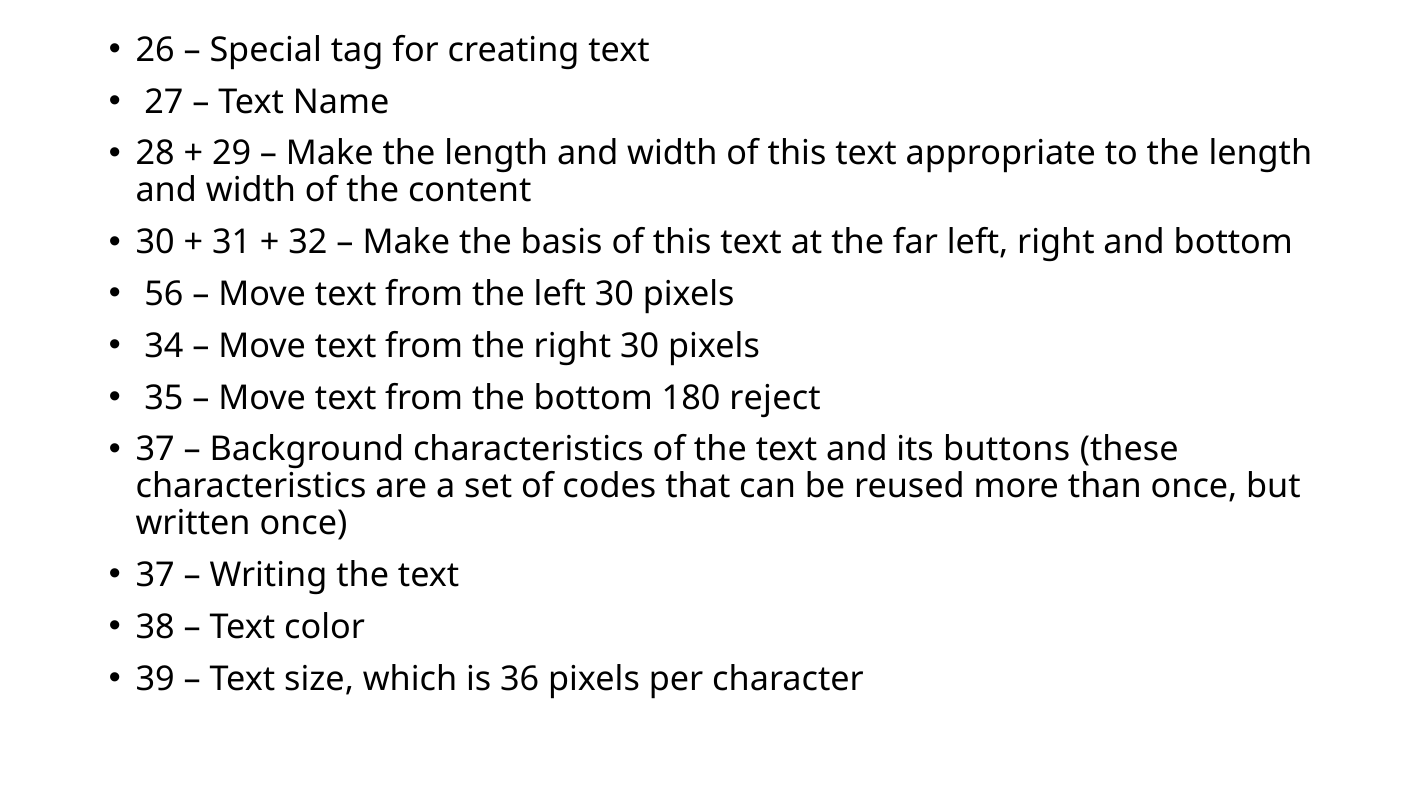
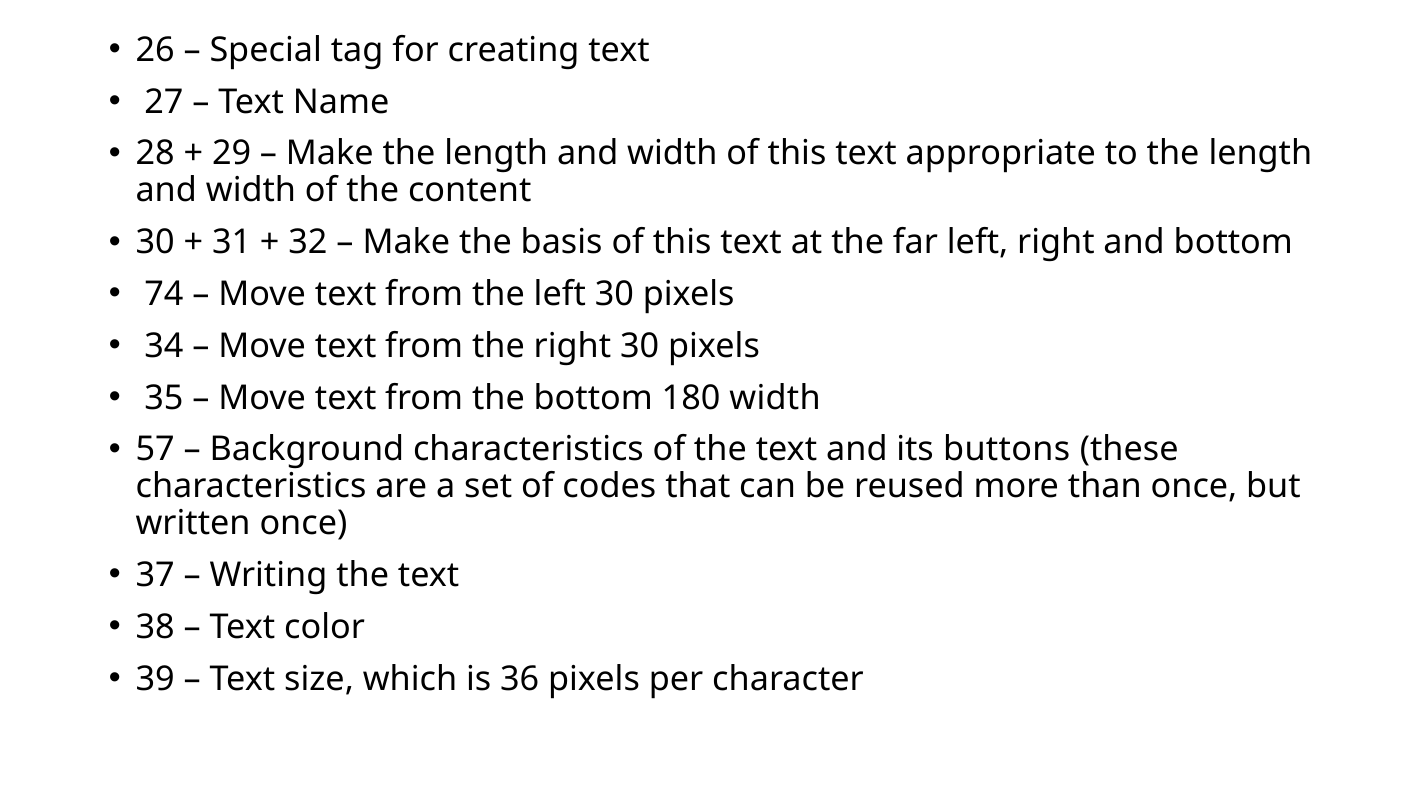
56: 56 -> 74
180 reject: reject -> width
37 at (155, 450): 37 -> 57
